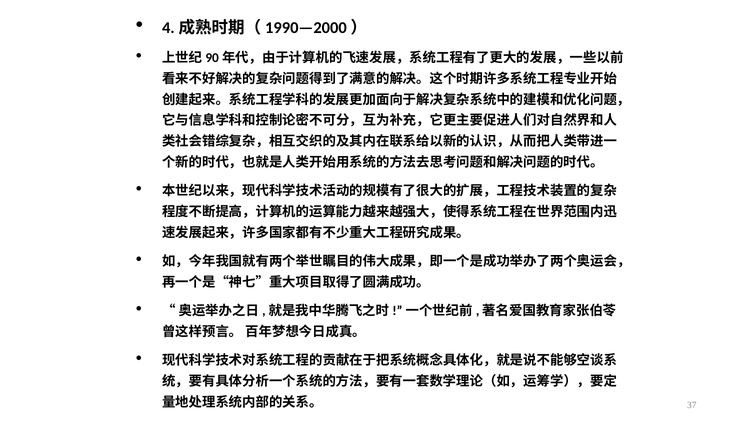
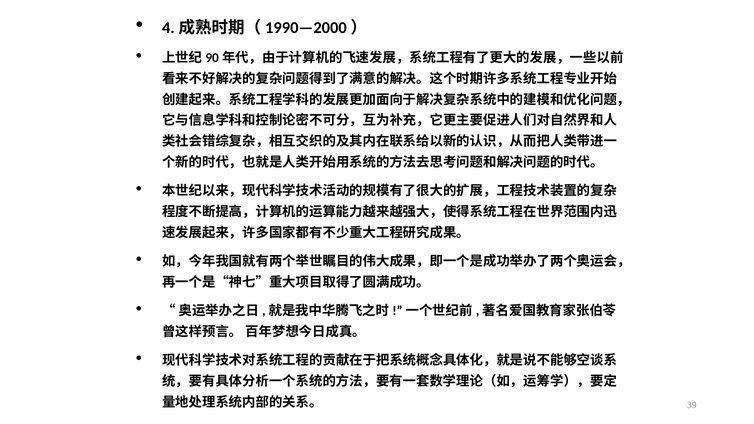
37: 37 -> 39
